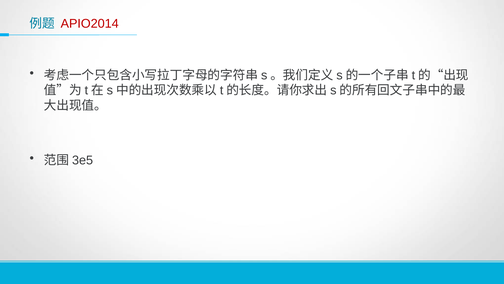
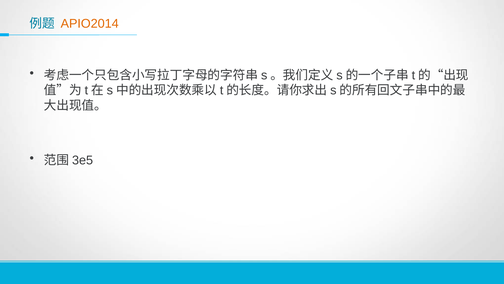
APIO2014 colour: red -> orange
